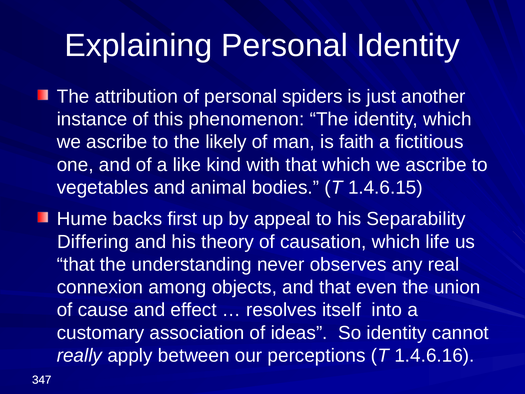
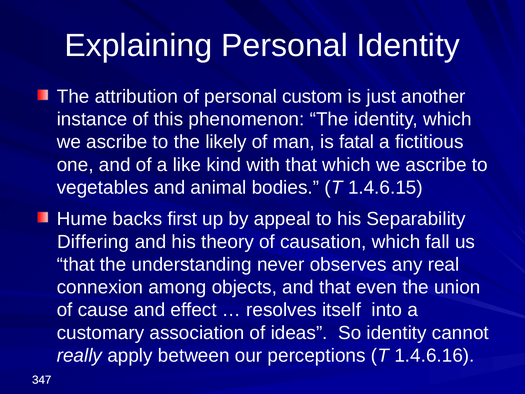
spiders: spiders -> custom
faith: faith -> fatal
life: life -> fall
